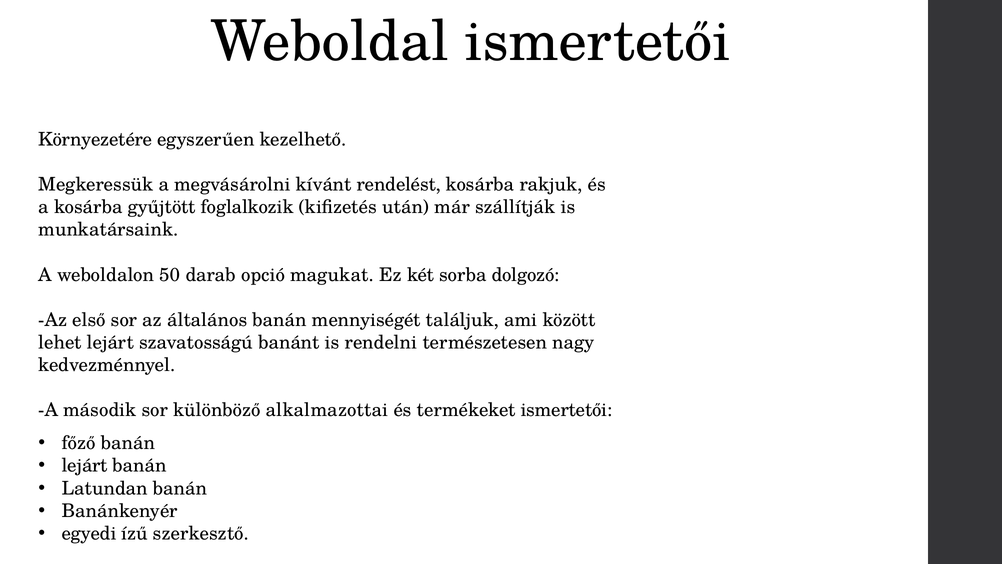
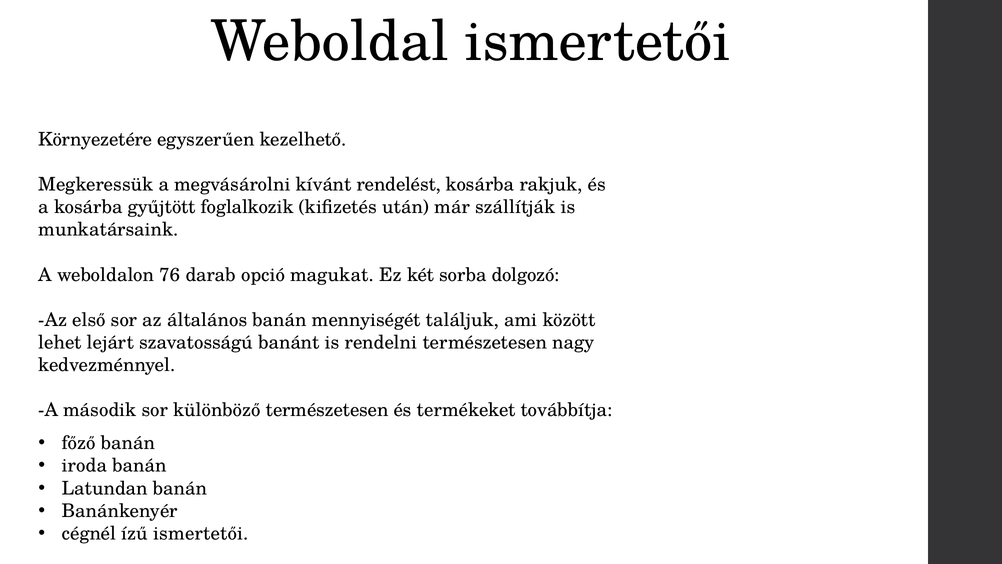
50: 50 -> 76
különböző alkalmazottai: alkalmazottai -> természetesen
termékeket ismertetői: ismertetői -> továbbítja
lejárt at (85, 465): lejárt -> iroda
egyedi: egyedi -> cégnél
ízű szerkesztő: szerkesztő -> ismertetői
